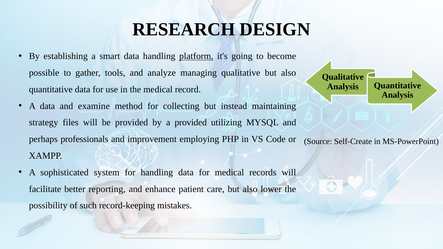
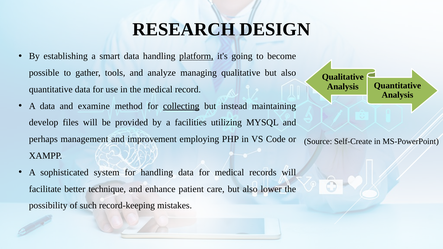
collecting underline: none -> present
strategy: strategy -> develop
a provided: provided -> facilities
professionals: professionals -> management
reporting: reporting -> technique
